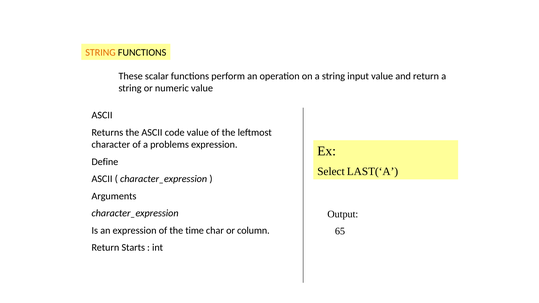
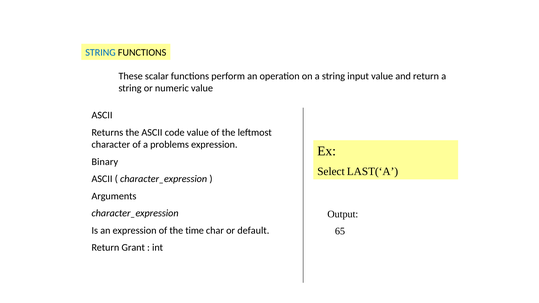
STRING at (100, 53) colour: orange -> blue
Define: Define -> Binary
column: column -> default
Starts: Starts -> Grant
